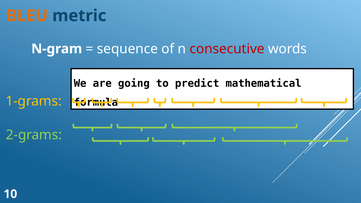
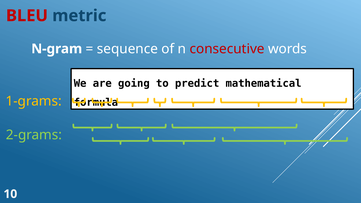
BLEU colour: orange -> red
